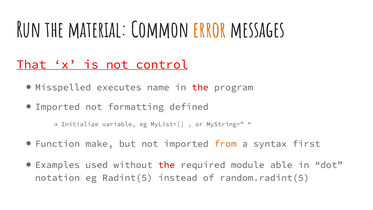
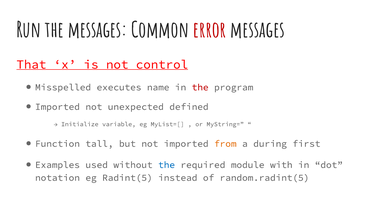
the material: material -> messages
error colour: orange -> red
formatting: formatting -> unexpected
make: make -> tall
syntax: syntax -> during
the at (167, 165) colour: red -> blue
able: able -> with
